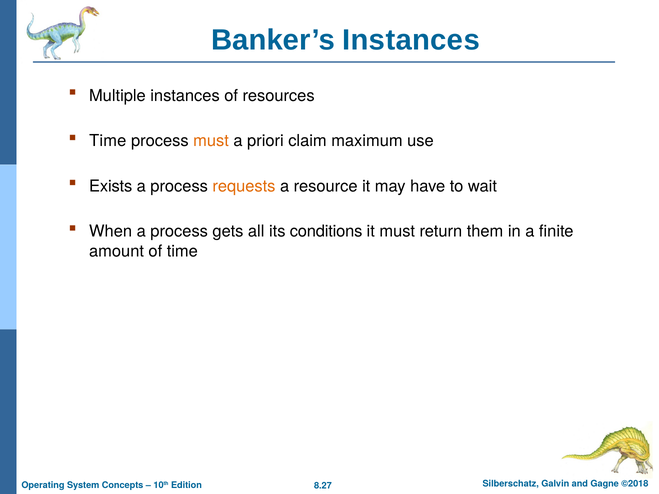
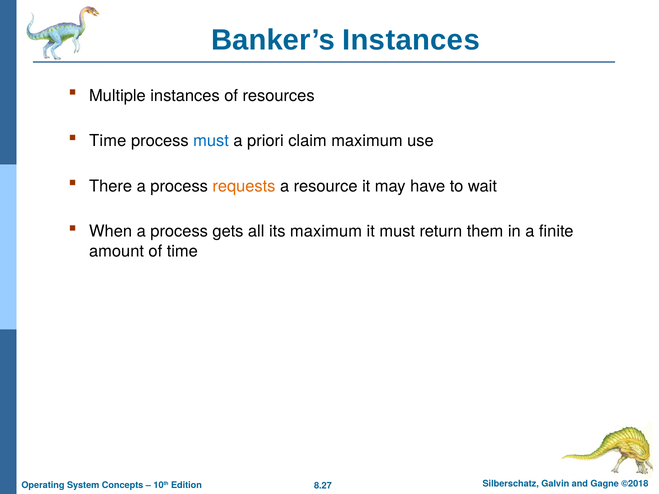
must at (211, 141) colour: orange -> blue
Exists: Exists -> There
its conditions: conditions -> maximum
